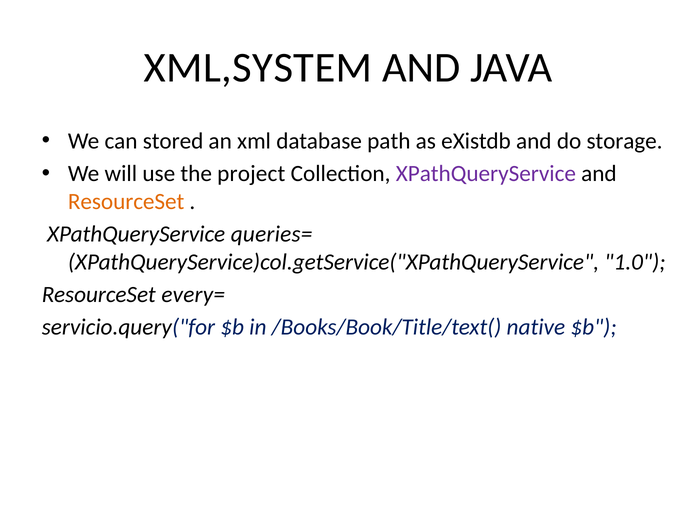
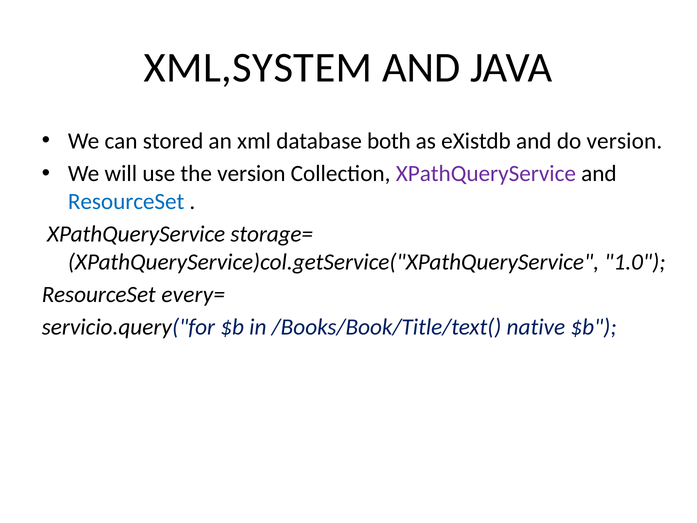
path: path -> both
do storage: storage -> version
the project: project -> version
ResourceSet at (126, 201) colour: orange -> blue
queries=: queries= -> storage=
